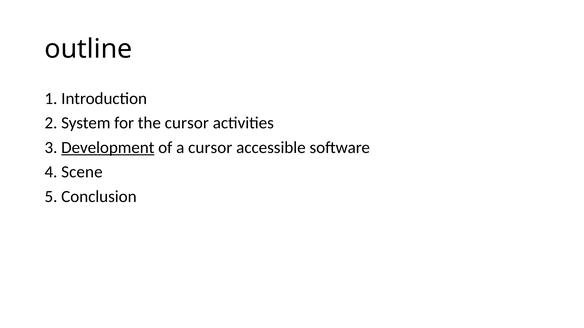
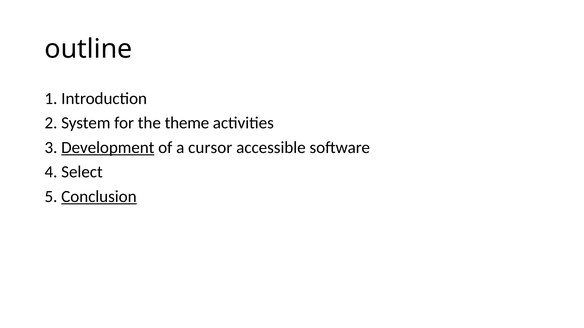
the cursor: cursor -> theme
Scene: Scene -> Select
Conclusion underline: none -> present
